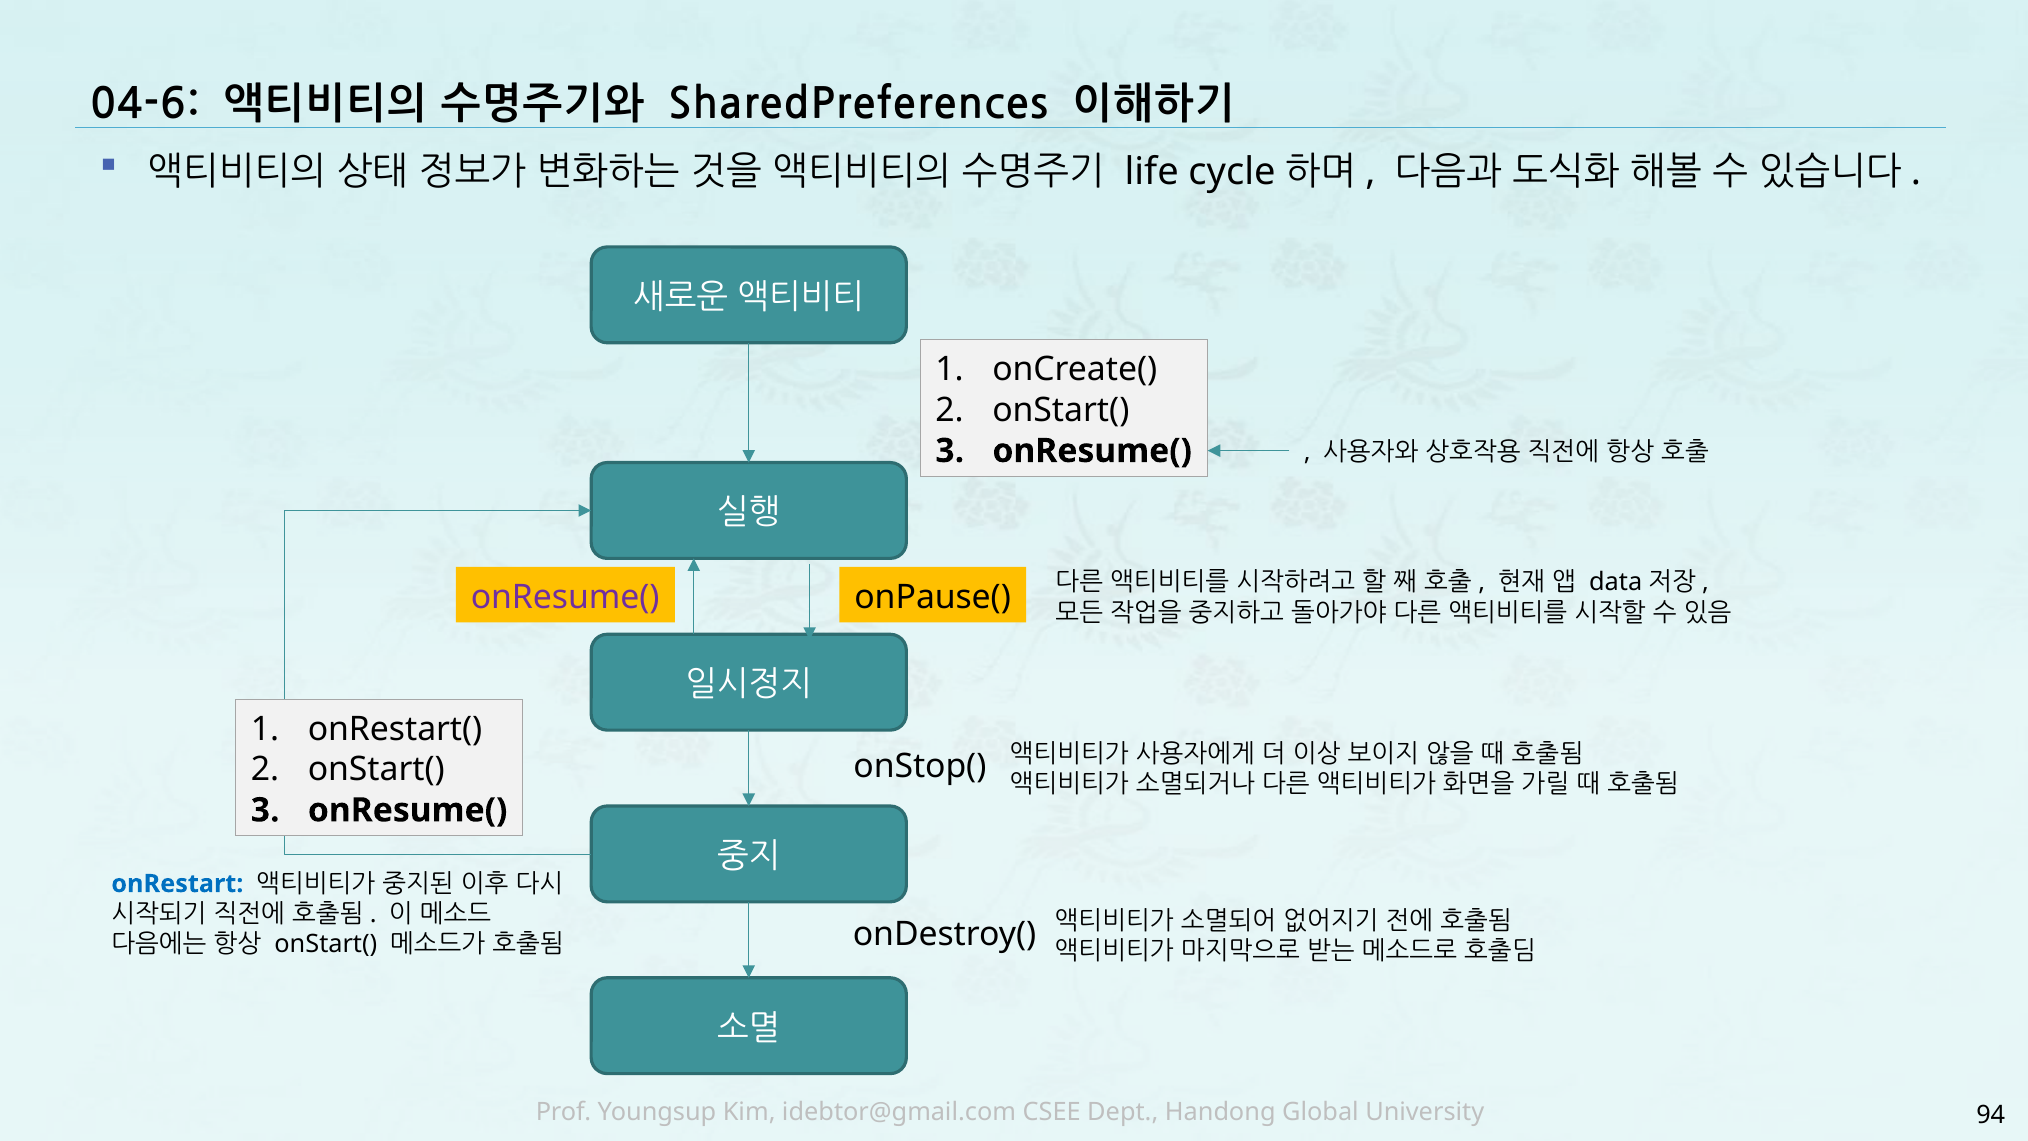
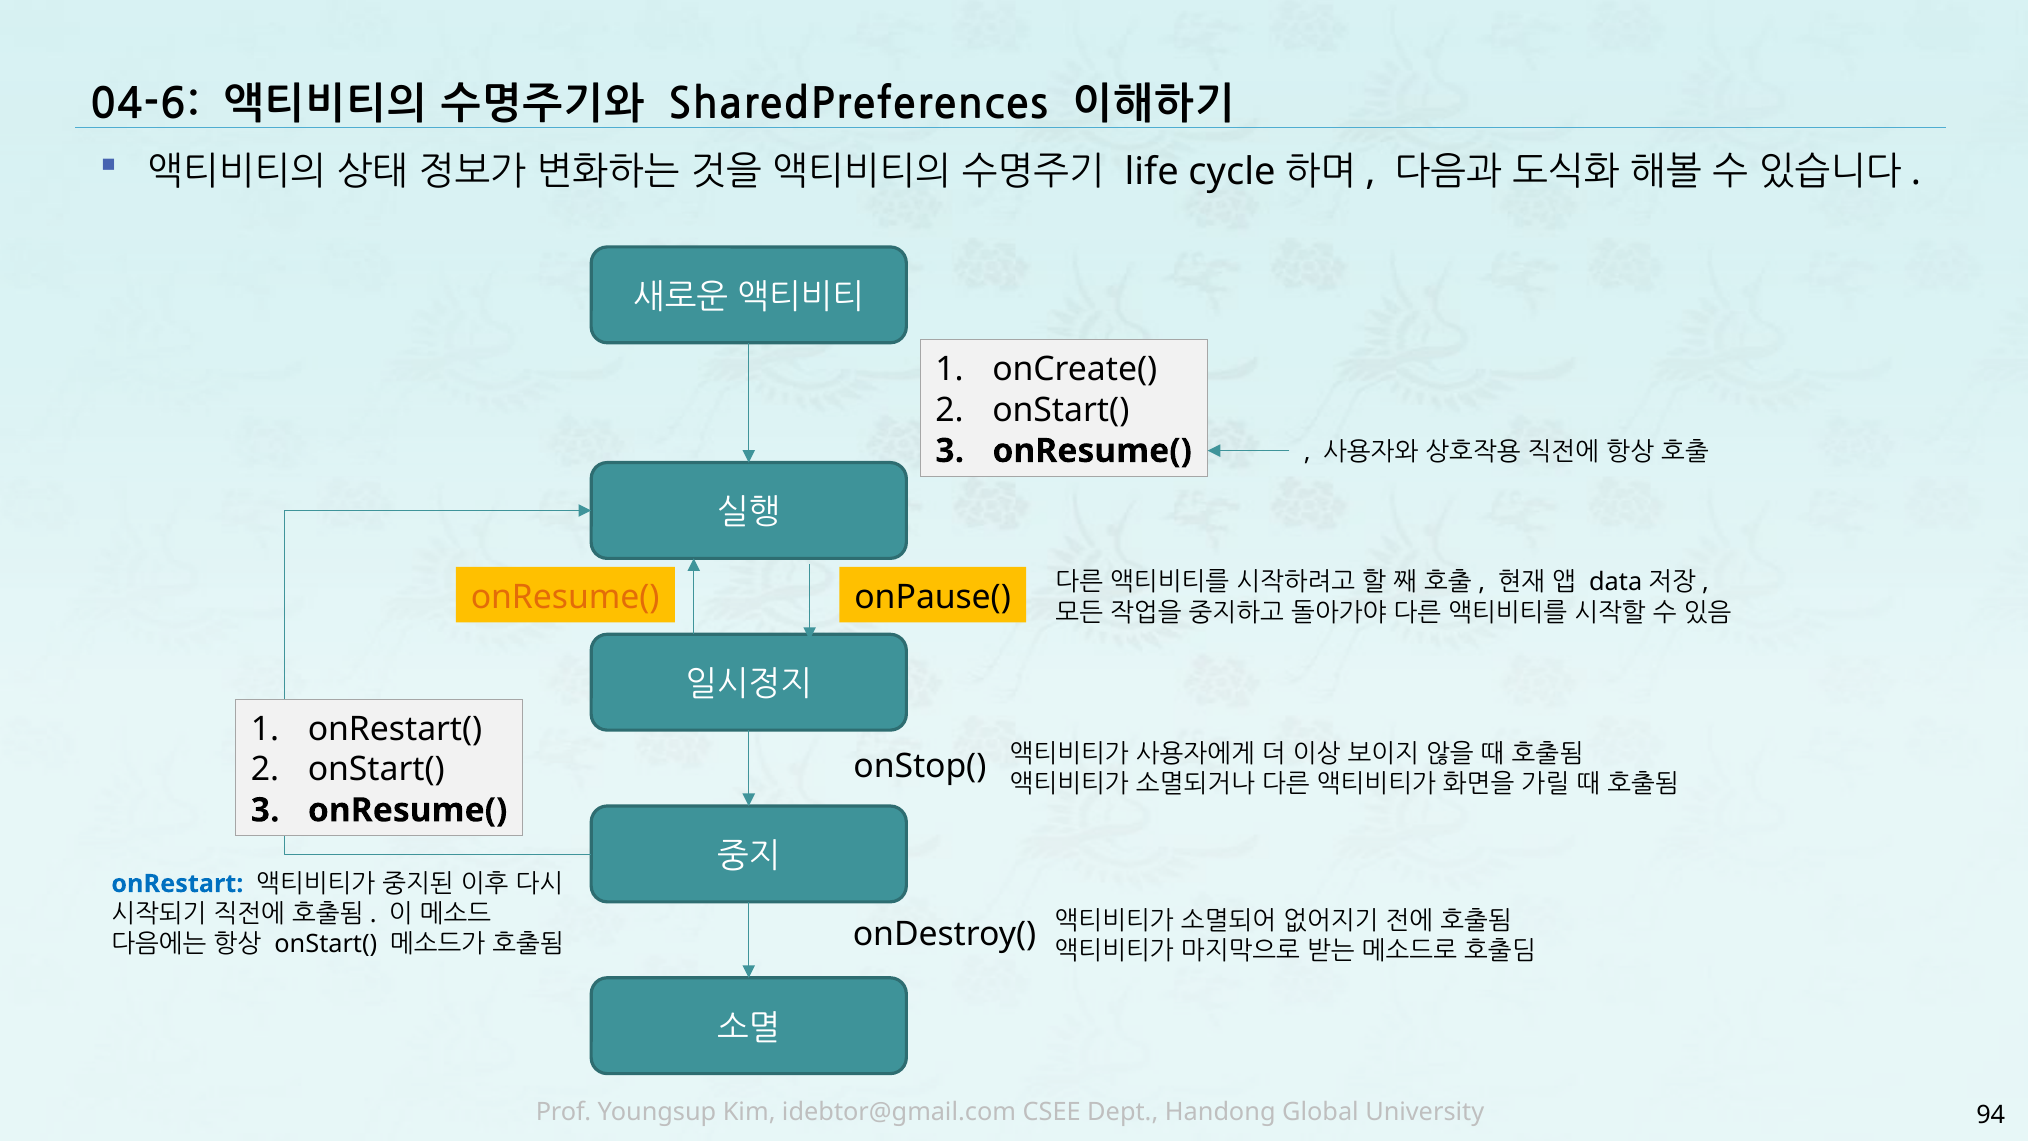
onResume( at (565, 597) colour: purple -> orange
